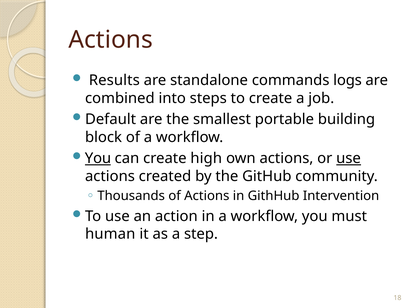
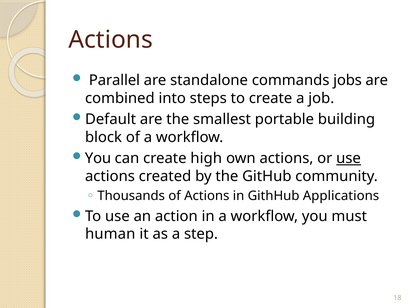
Results: Results -> Parallel
logs: logs -> jobs
You at (98, 159) underline: present -> none
Intervention: Intervention -> Applications
